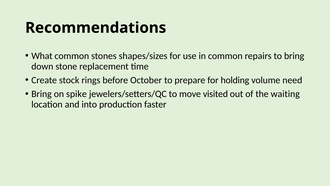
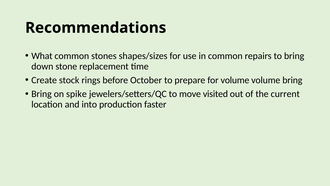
for holding: holding -> volume
volume need: need -> bring
waiting: waiting -> current
